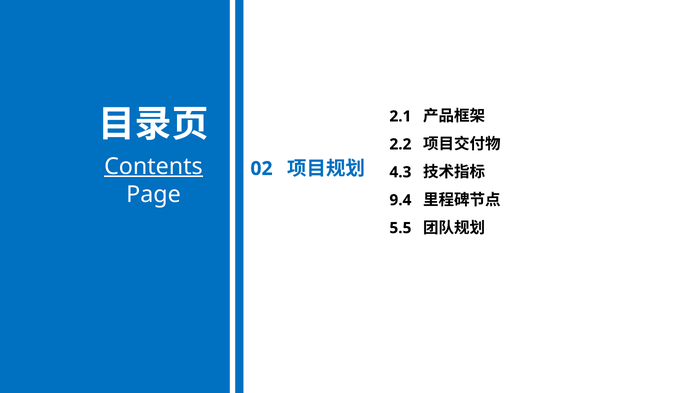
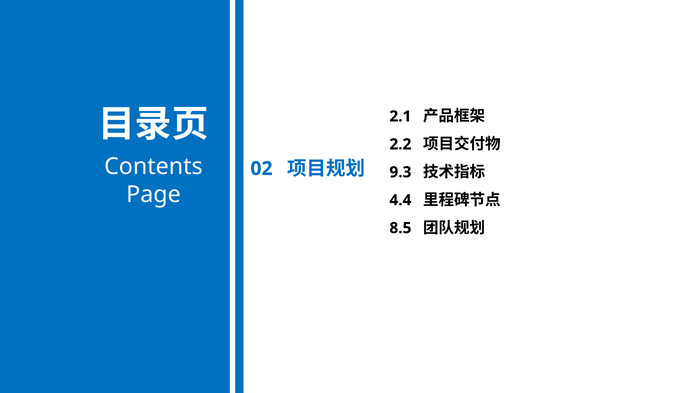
Contents underline: present -> none
4.3: 4.3 -> 9.3
9.4: 9.4 -> 4.4
5.5: 5.5 -> 8.5
